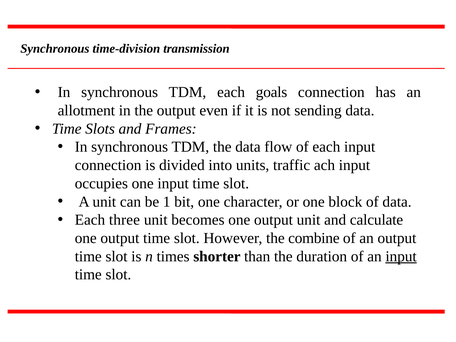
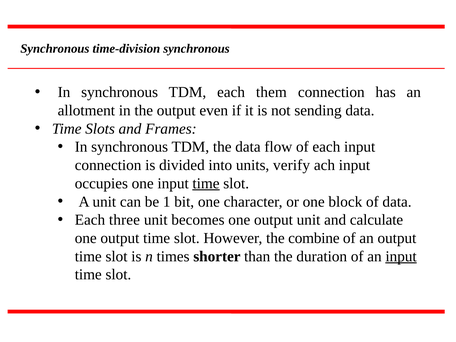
time-division transmission: transmission -> synchronous
goals: goals -> them
traffic: traffic -> verify
time at (206, 183) underline: none -> present
